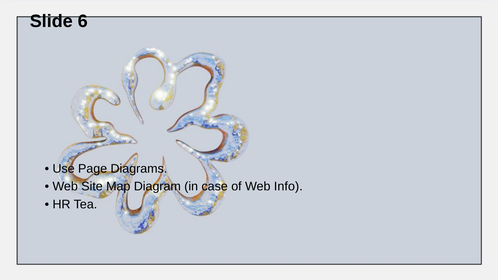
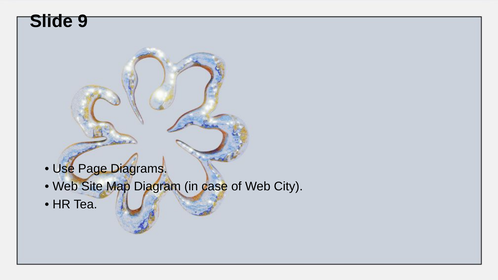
6: 6 -> 9
Info: Info -> City
